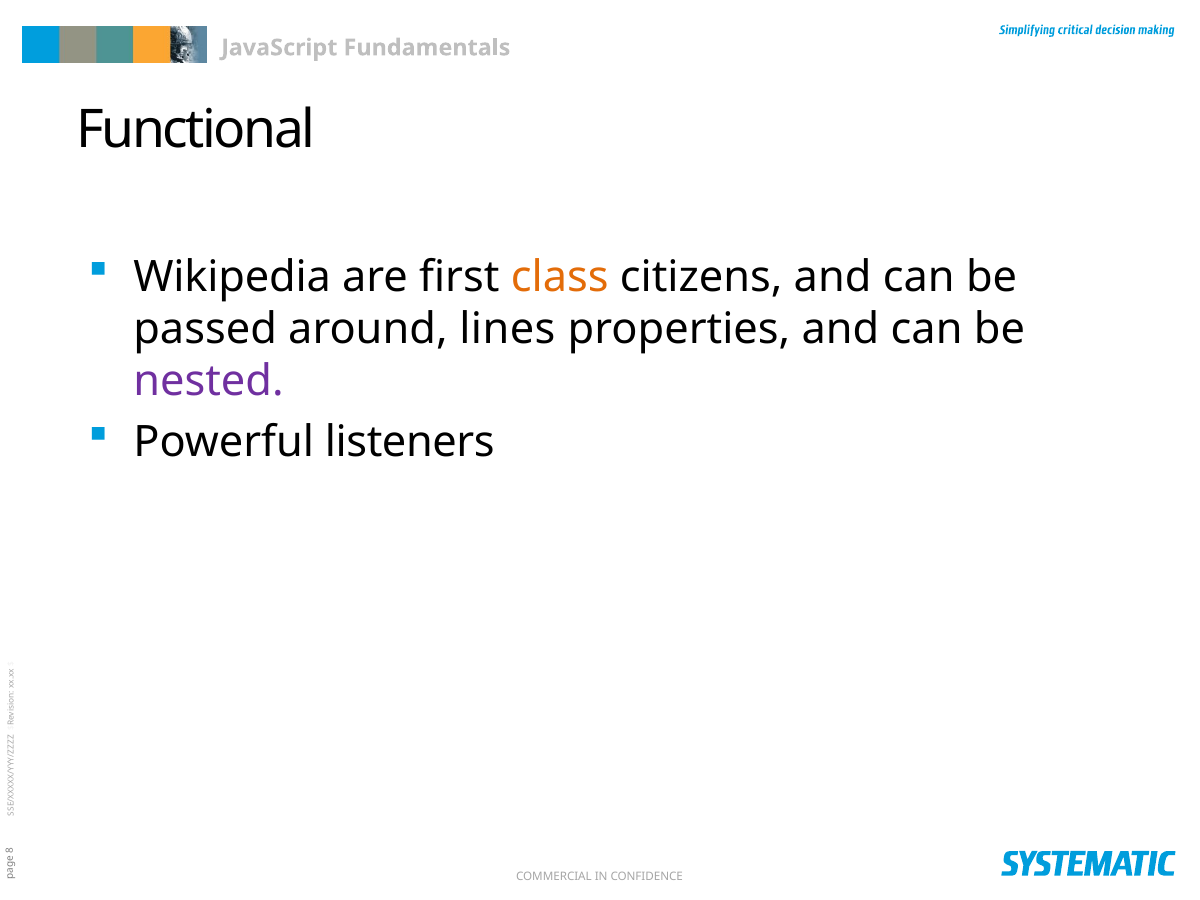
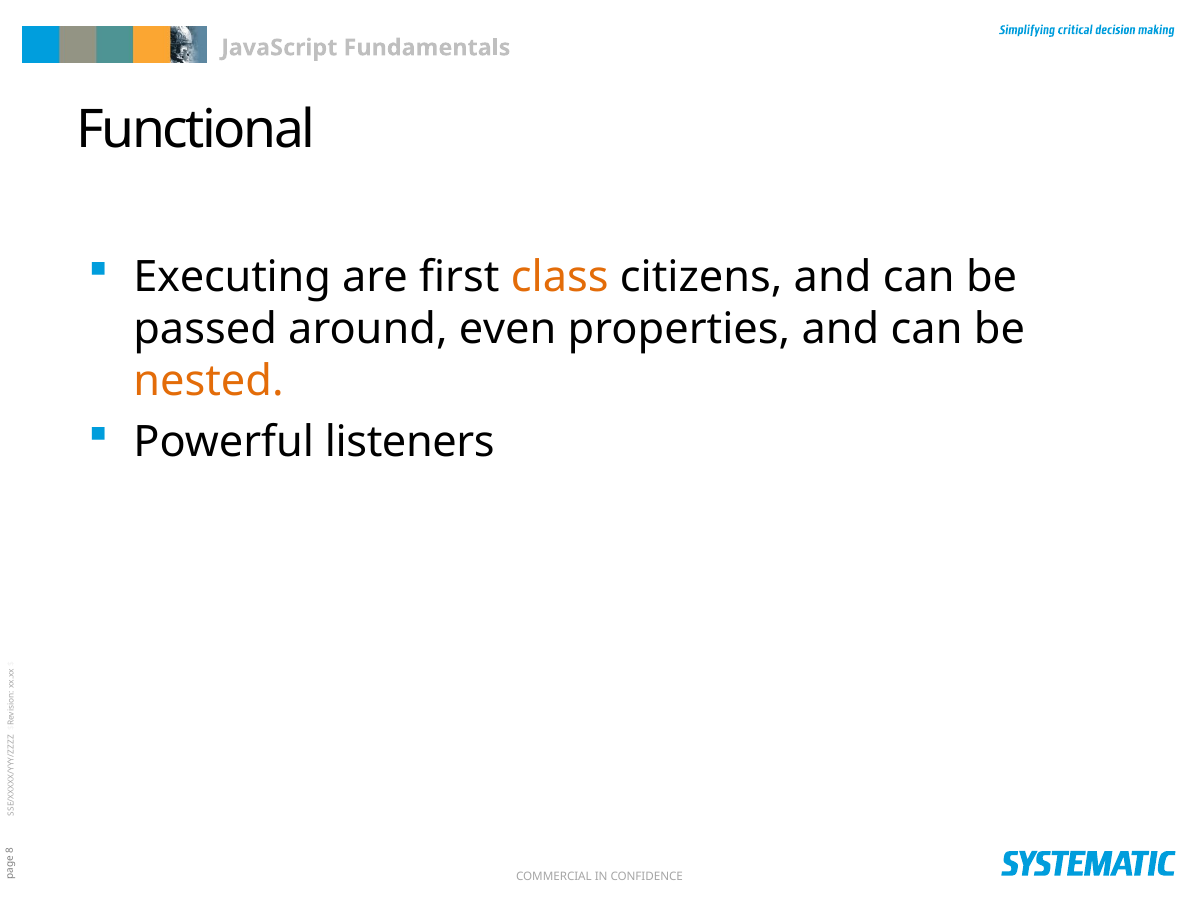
Wikipedia: Wikipedia -> Executing
lines: lines -> even
nested colour: purple -> orange
